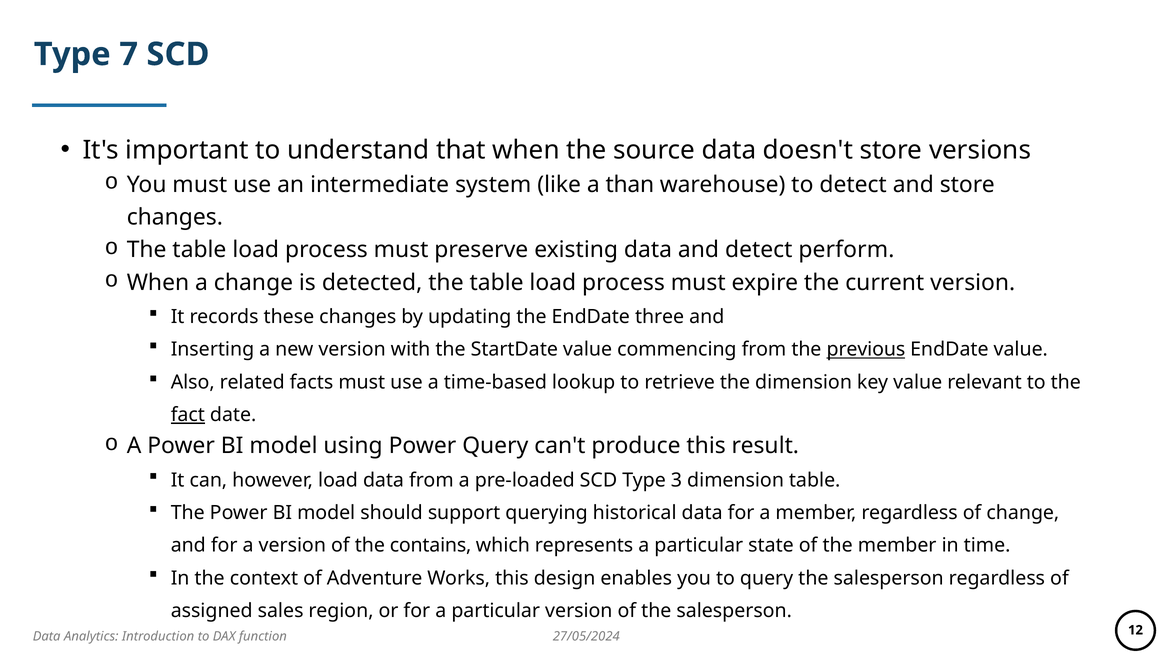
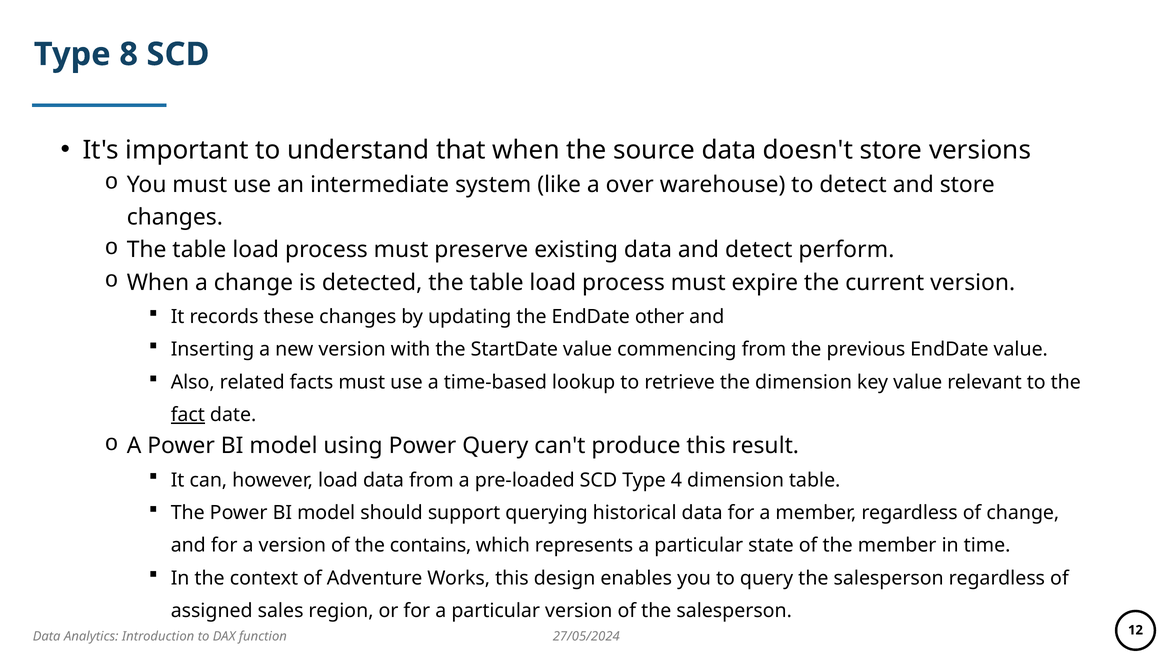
7: 7 -> 8
than: than -> over
three: three -> other
previous underline: present -> none
3: 3 -> 4
